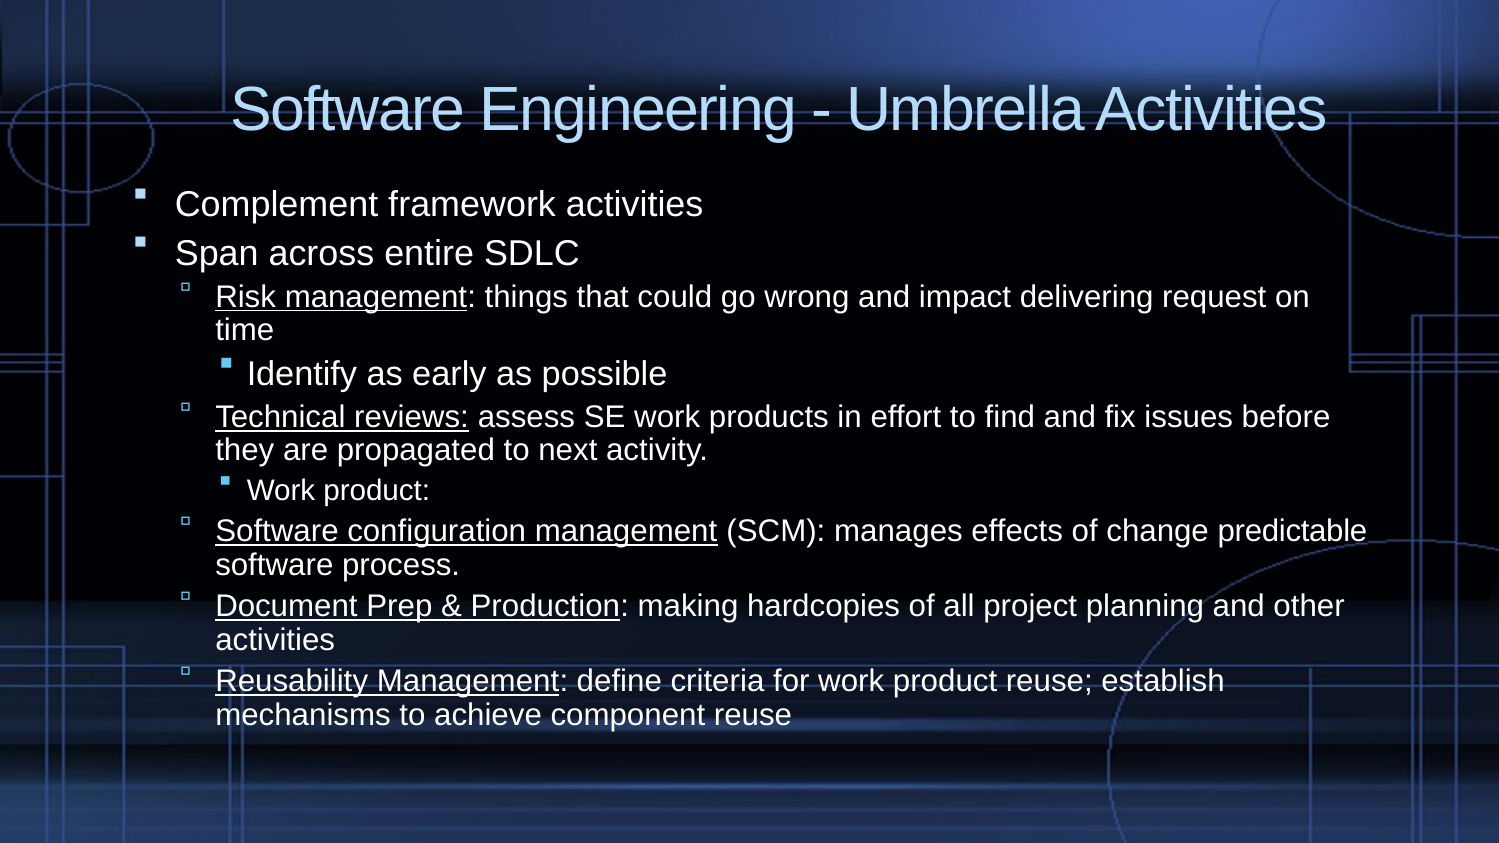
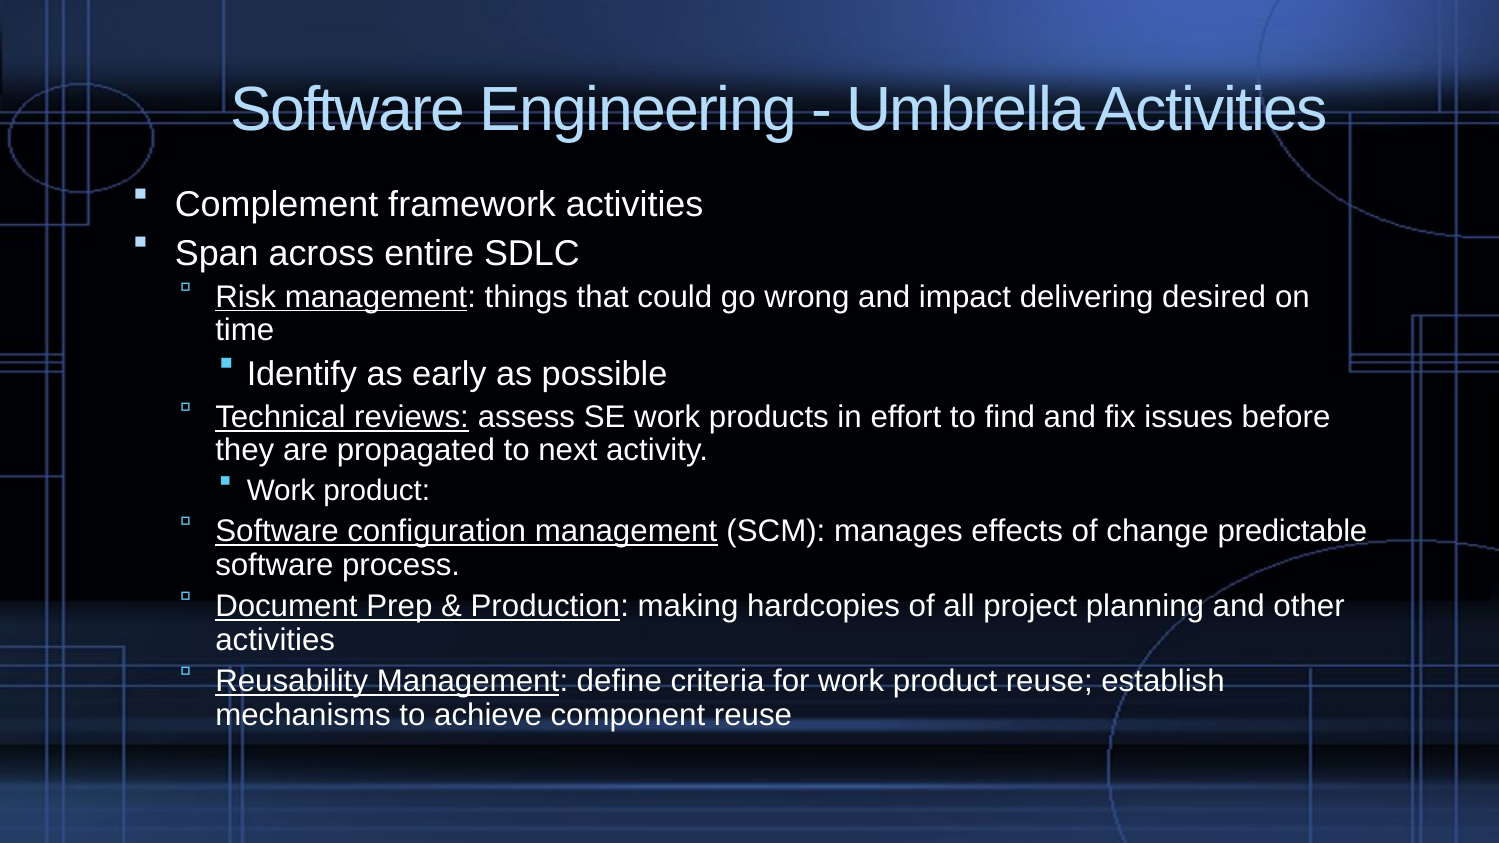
request: request -> desired
